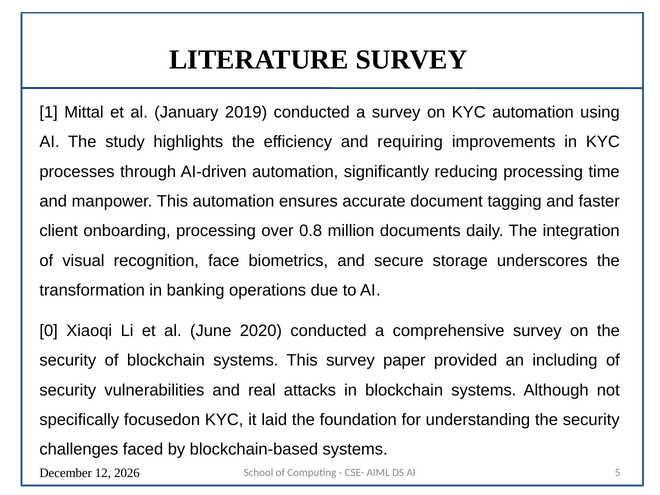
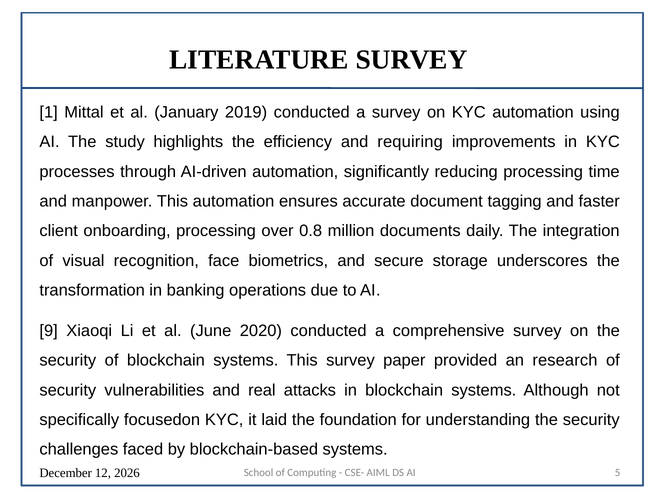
0: 0 -> 9
including: including -> research
